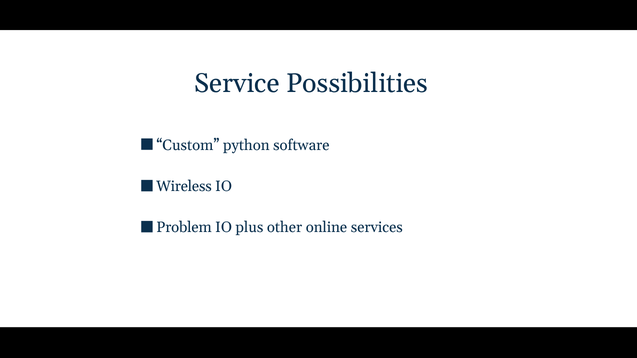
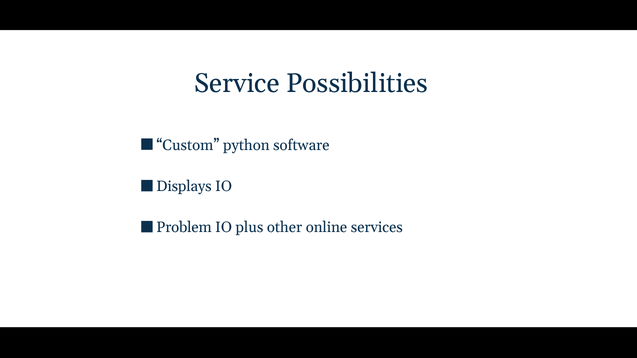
Wireless: Wireless -> Displays
